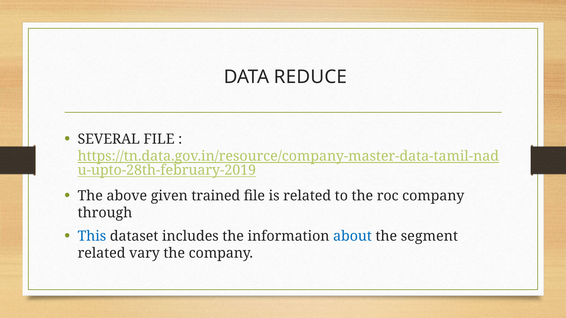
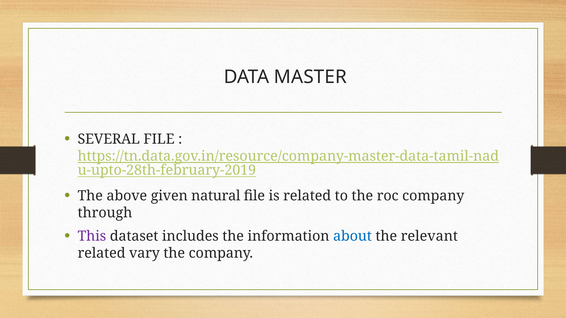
REDUCE: REDUCE -> MASTER
trained: trained -> natural
This colour: blue -> purple
segment: segment -> relevant
